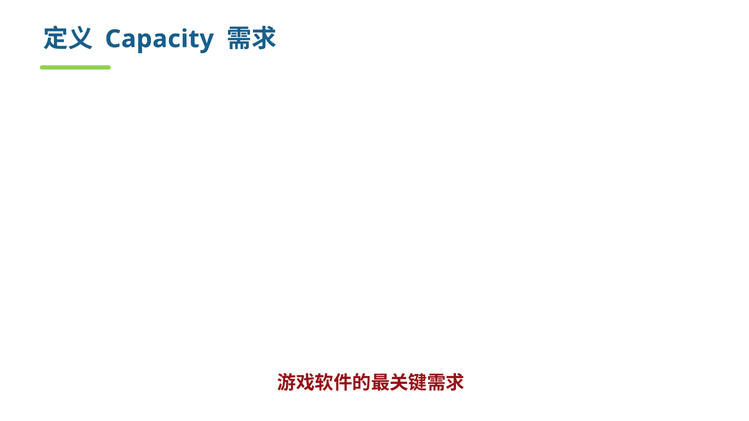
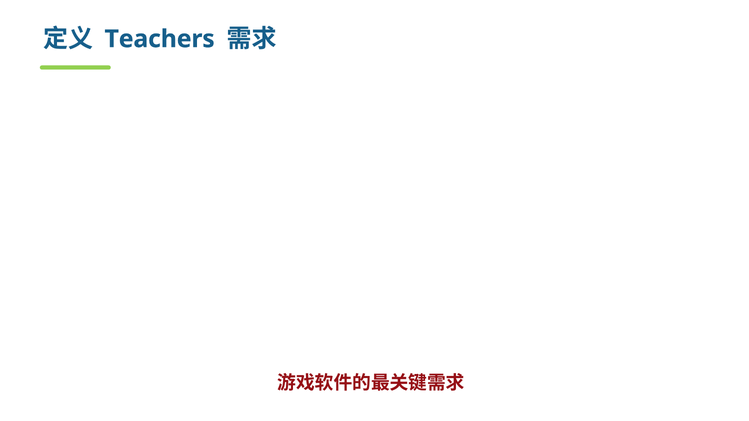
Capacity: Capacity -> Teachers
